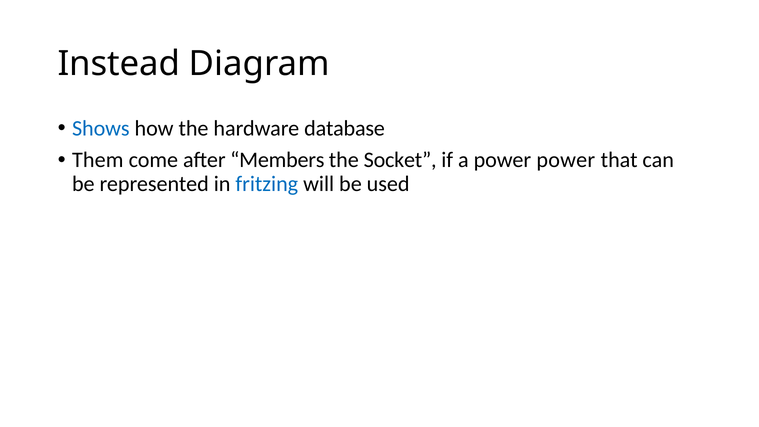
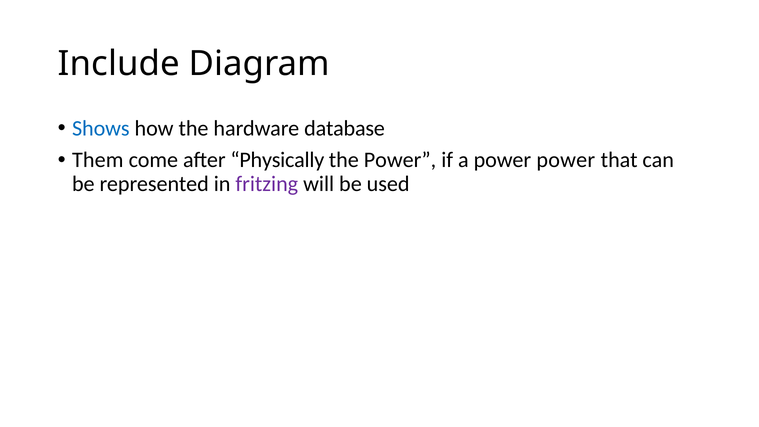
Instead: Instead -> Include
Members: Members -> Physically
the Socket: Socket -> Power
fritzing colour: blue -> purple
